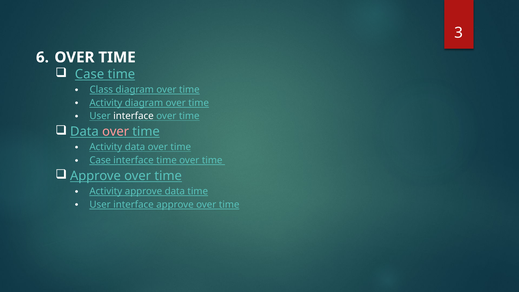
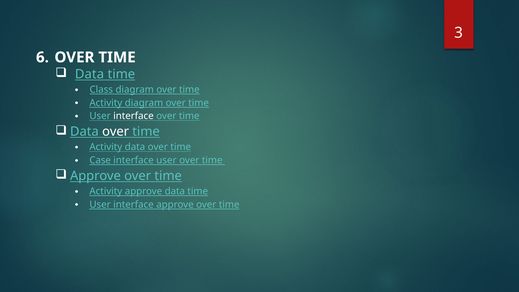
Case at (90, 74): Case -> Data
over at (116, 131) colour: pink -> white
interface time: time -> user
